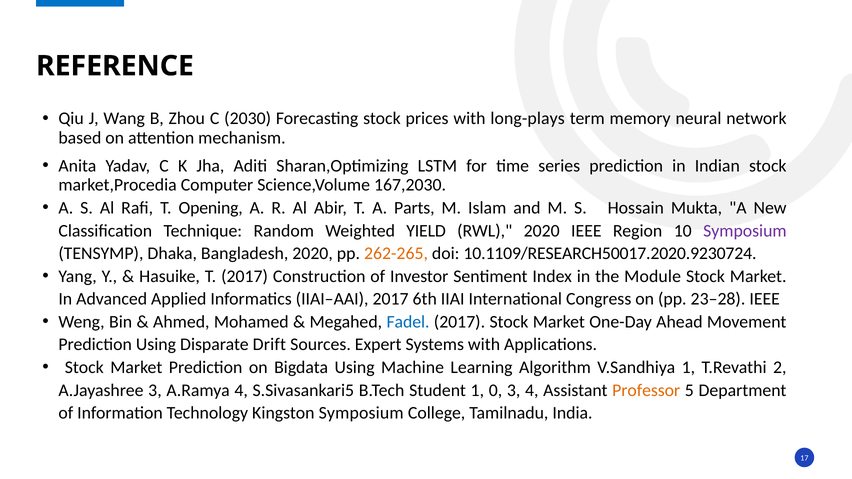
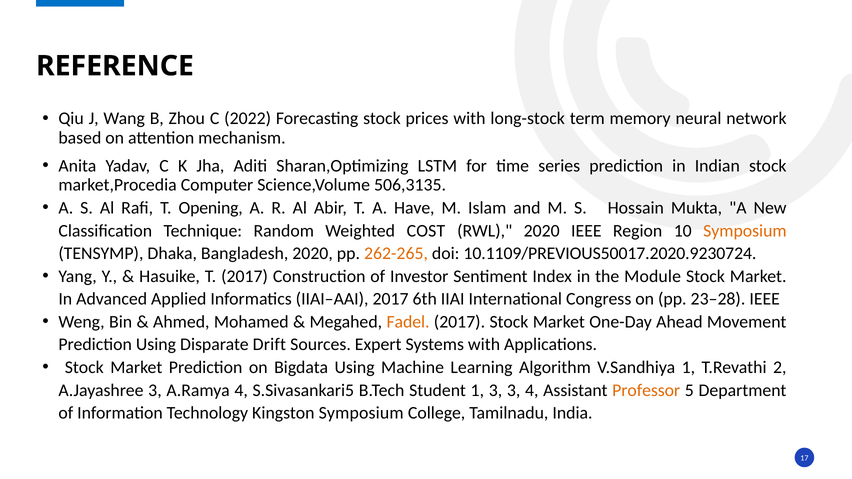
2030: 2030 -> 2022
long-plays: long-plays -> long-stock
167,2030: 167,2030 -> 506,3135
Parts: Parts -> Have
YIELD: YIELD -> COST
Symposium at (745, 231) colour: purple -> orange
10.1109/RESEARCH50017.2020.9230724: 10.1109/RESEARCH50017.2020.9230724 -> 10.1109/PREVIOUS50017.2020.9230724
Fadel colour: blue -> orange
1 0: 0 -> 3
